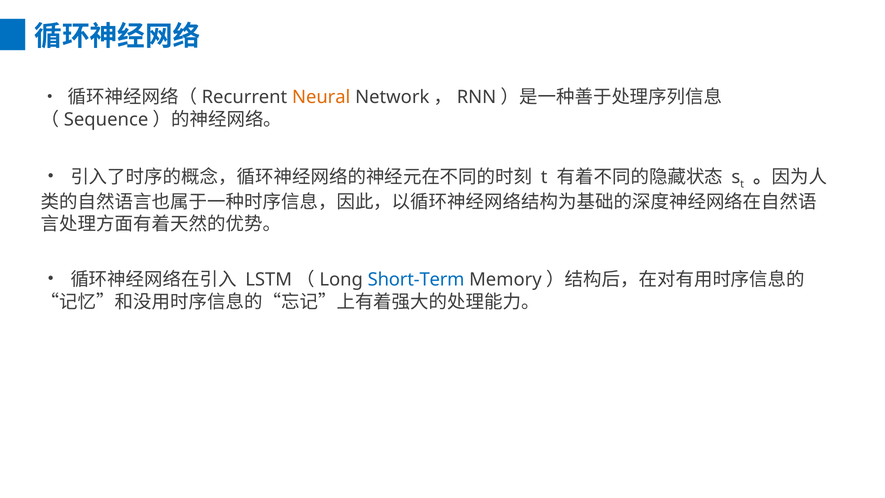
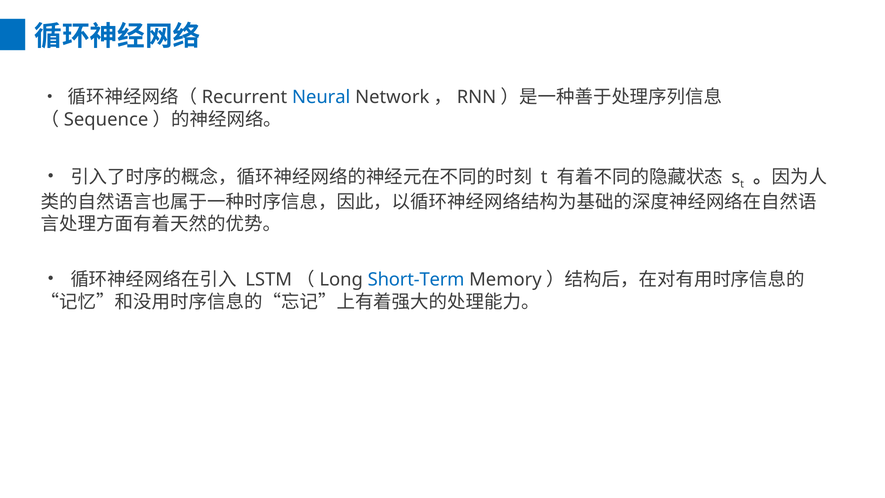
Neural colour: orange -> blue
